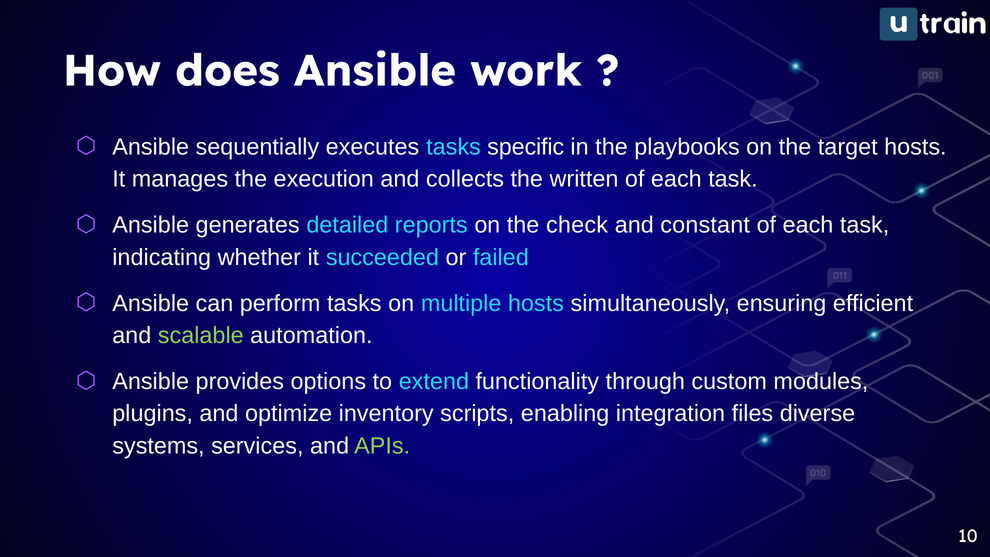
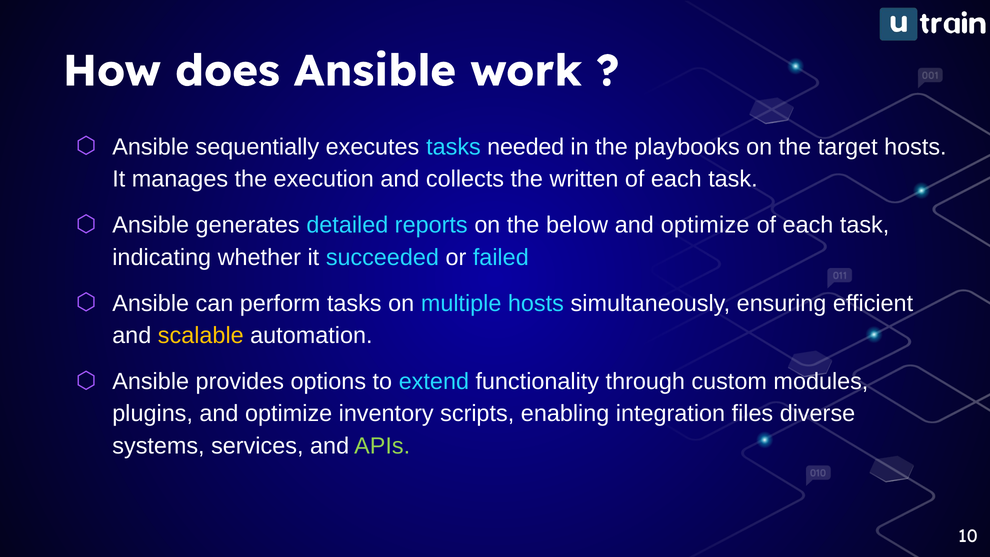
specific: specific -> needed
check: check -> below
constant at (705, 225): constant -> optimize
scalable colour: light green -> yellow
